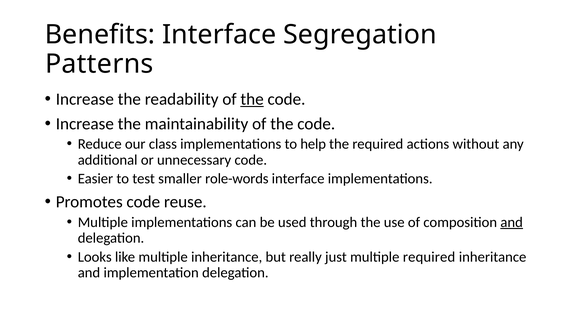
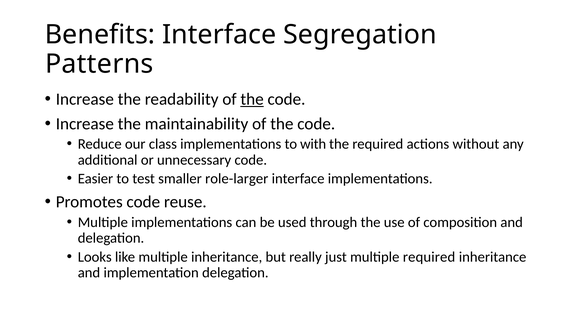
help: help -> with
role-words: role-words -> role-larger
and at (512, 222) underline: present -> none
